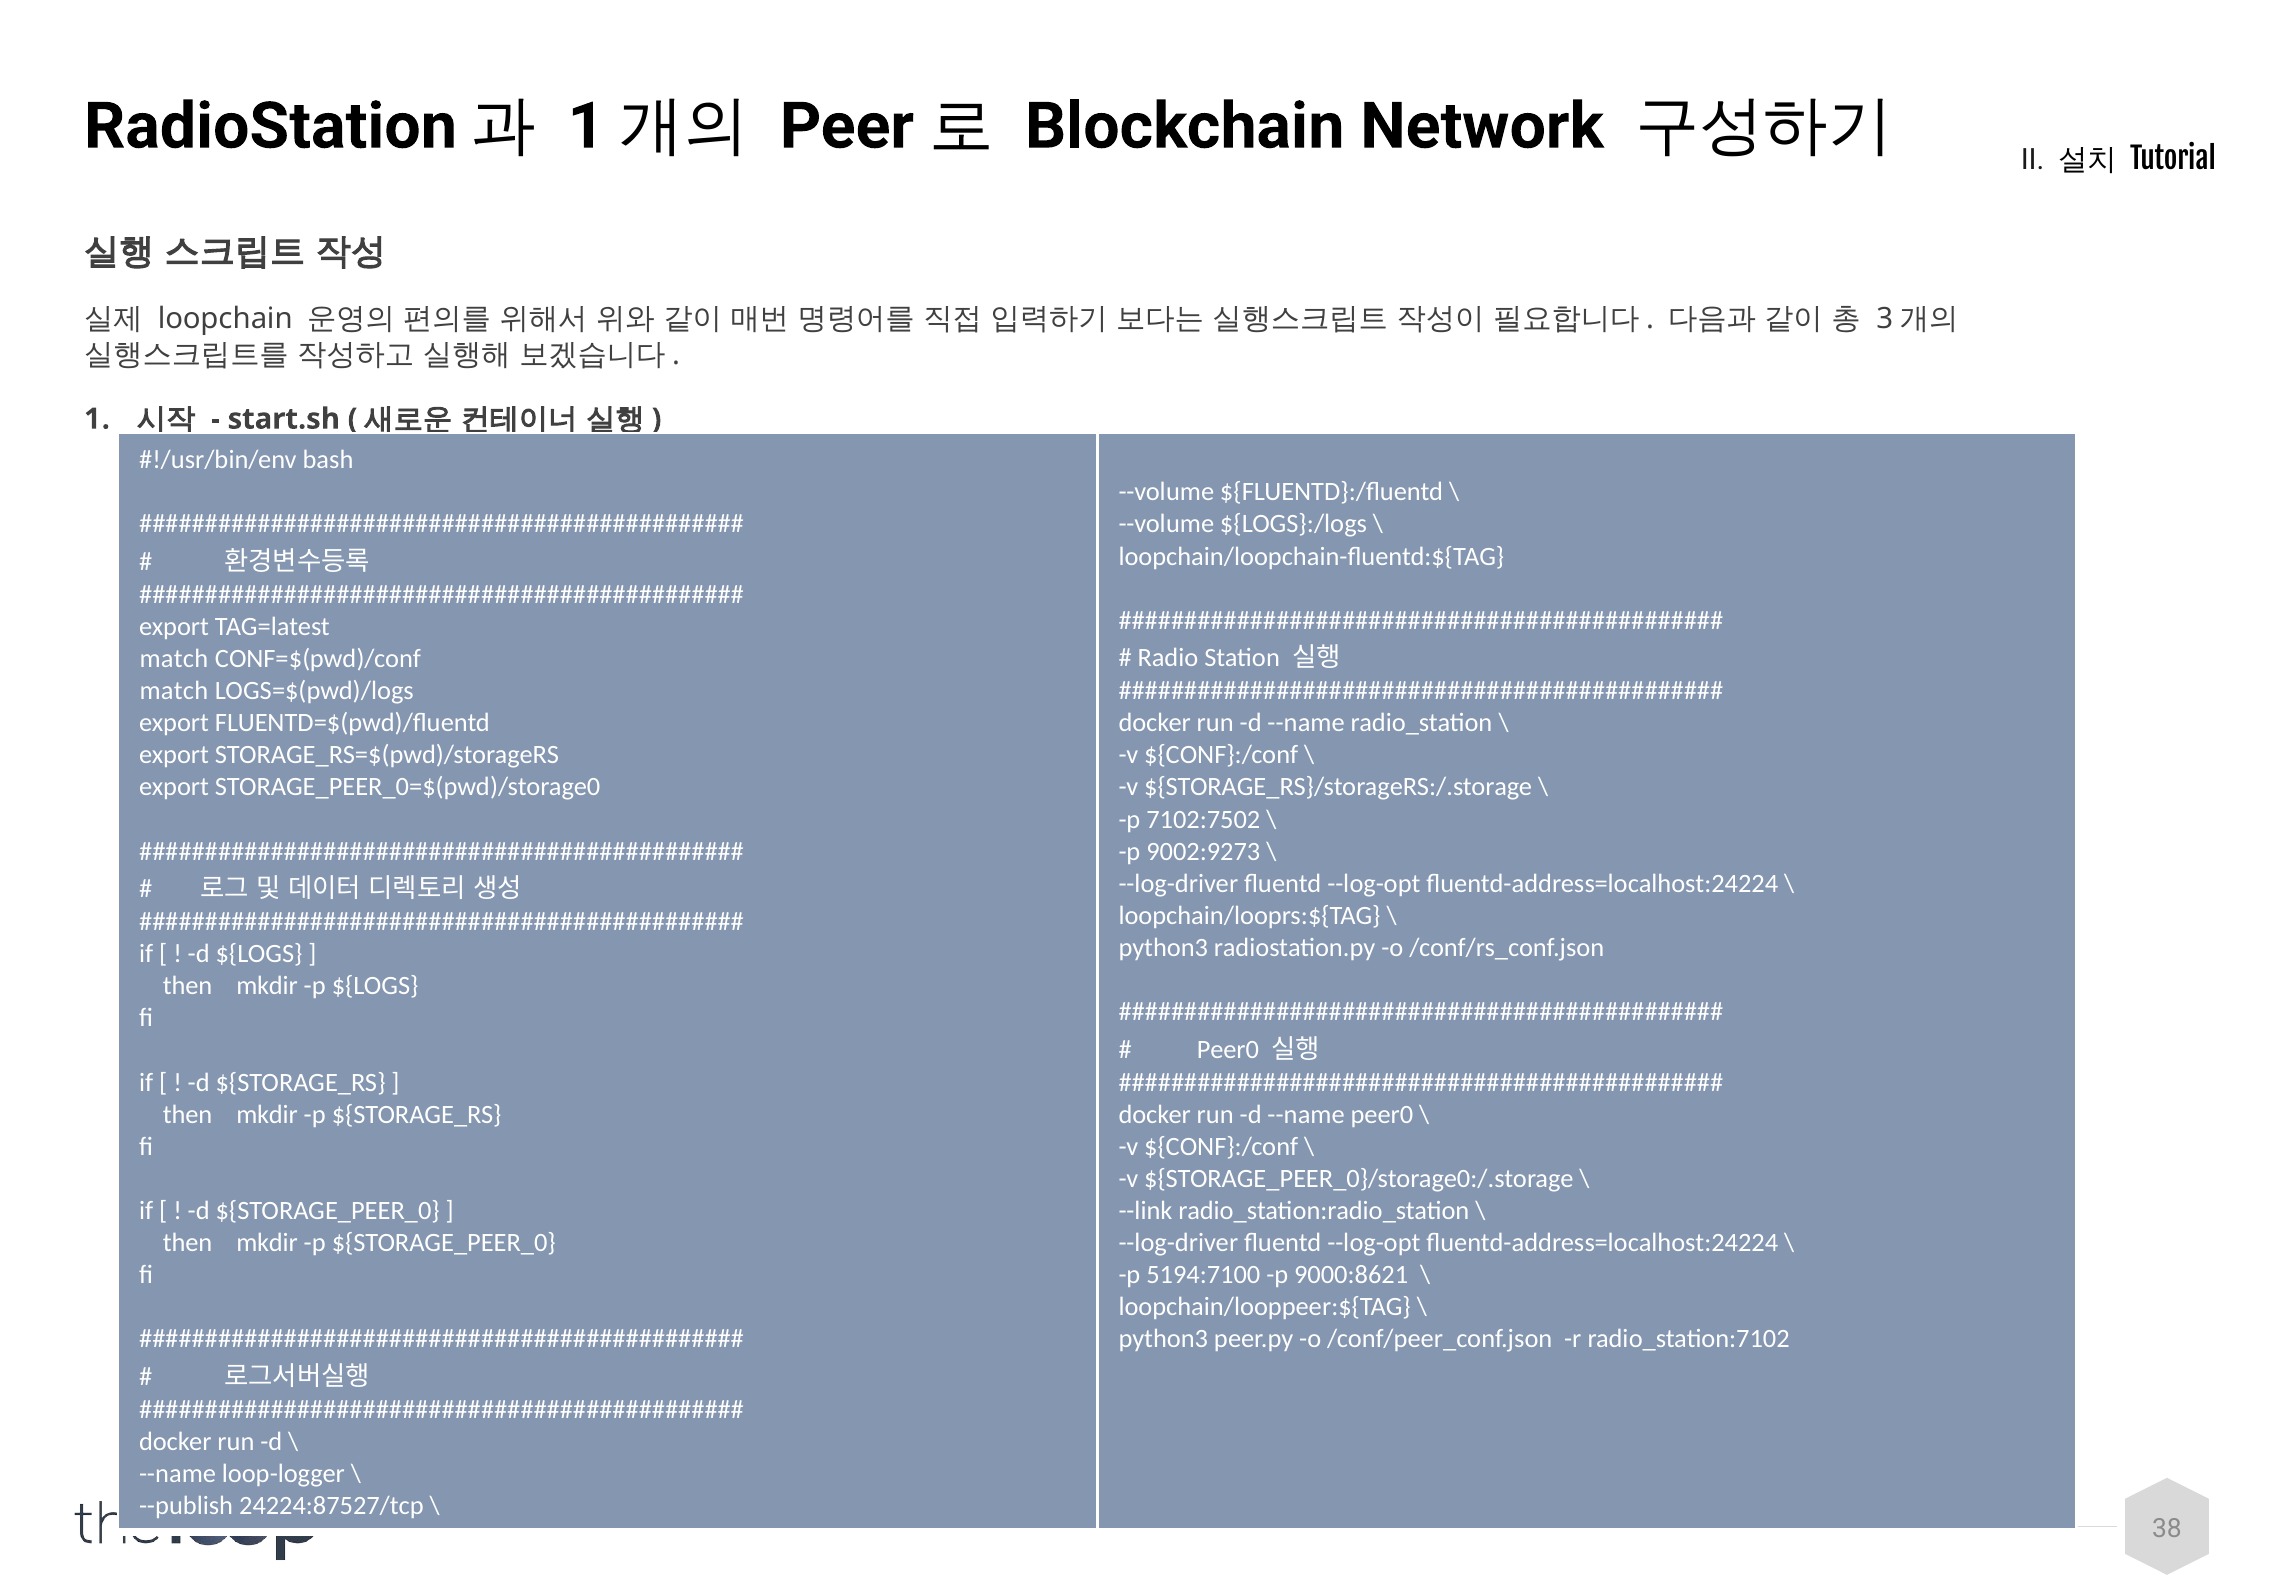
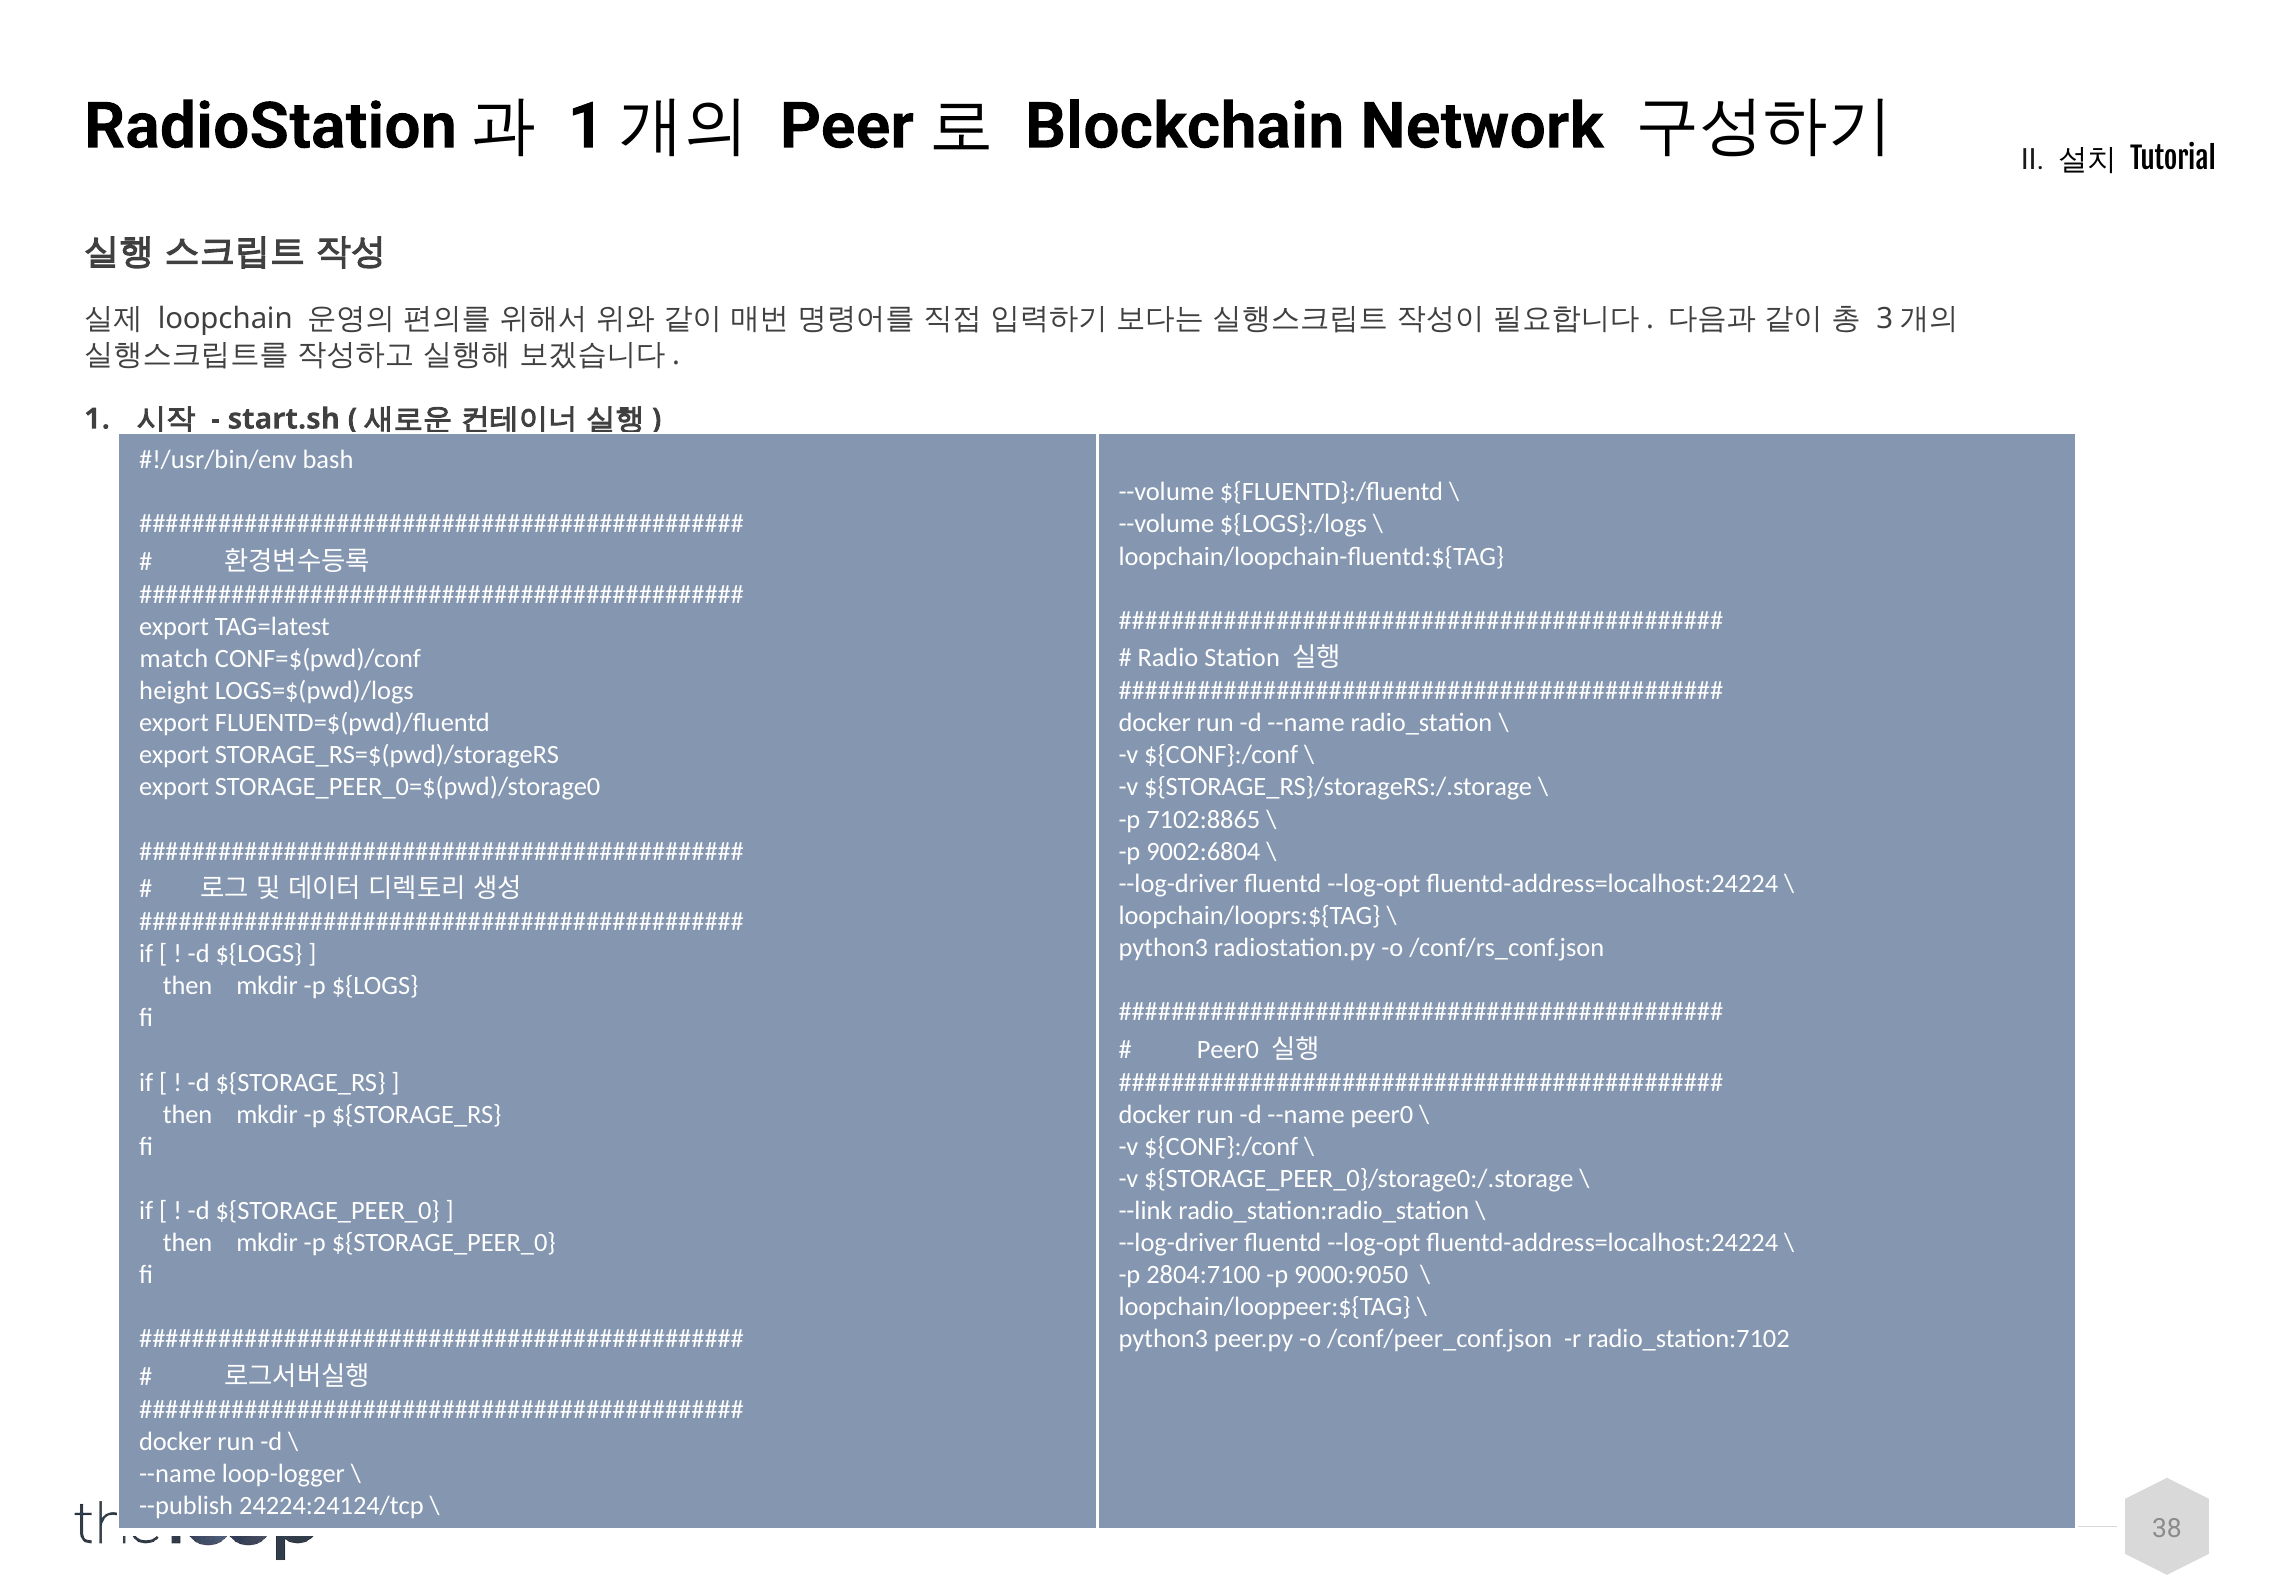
match at (174, 691): match -> height
7102:7502: 7102:7502 -> 7102:8865
9002:9273: 9002:9273 -> 9002:6804
5194:7100: 5194:7100 -> 2804:7100
9000:8621: 9000:8621 -> 9000:9050
24224:87527/tcp: 24224:87527/tcp -> 24224:24124/tcp
